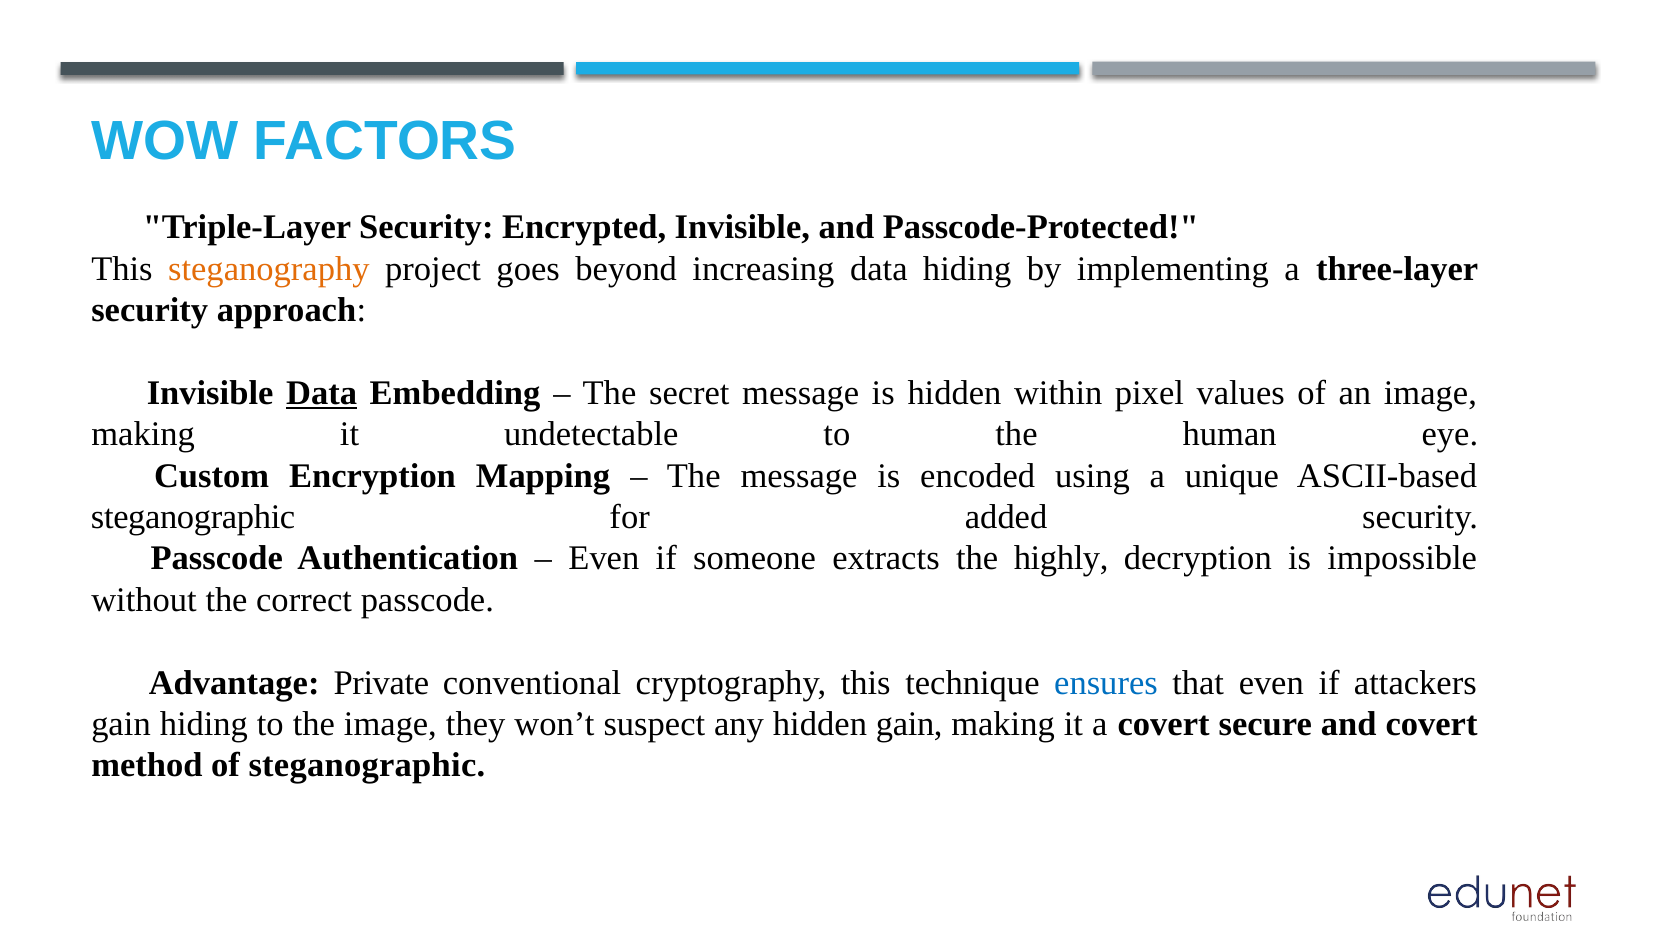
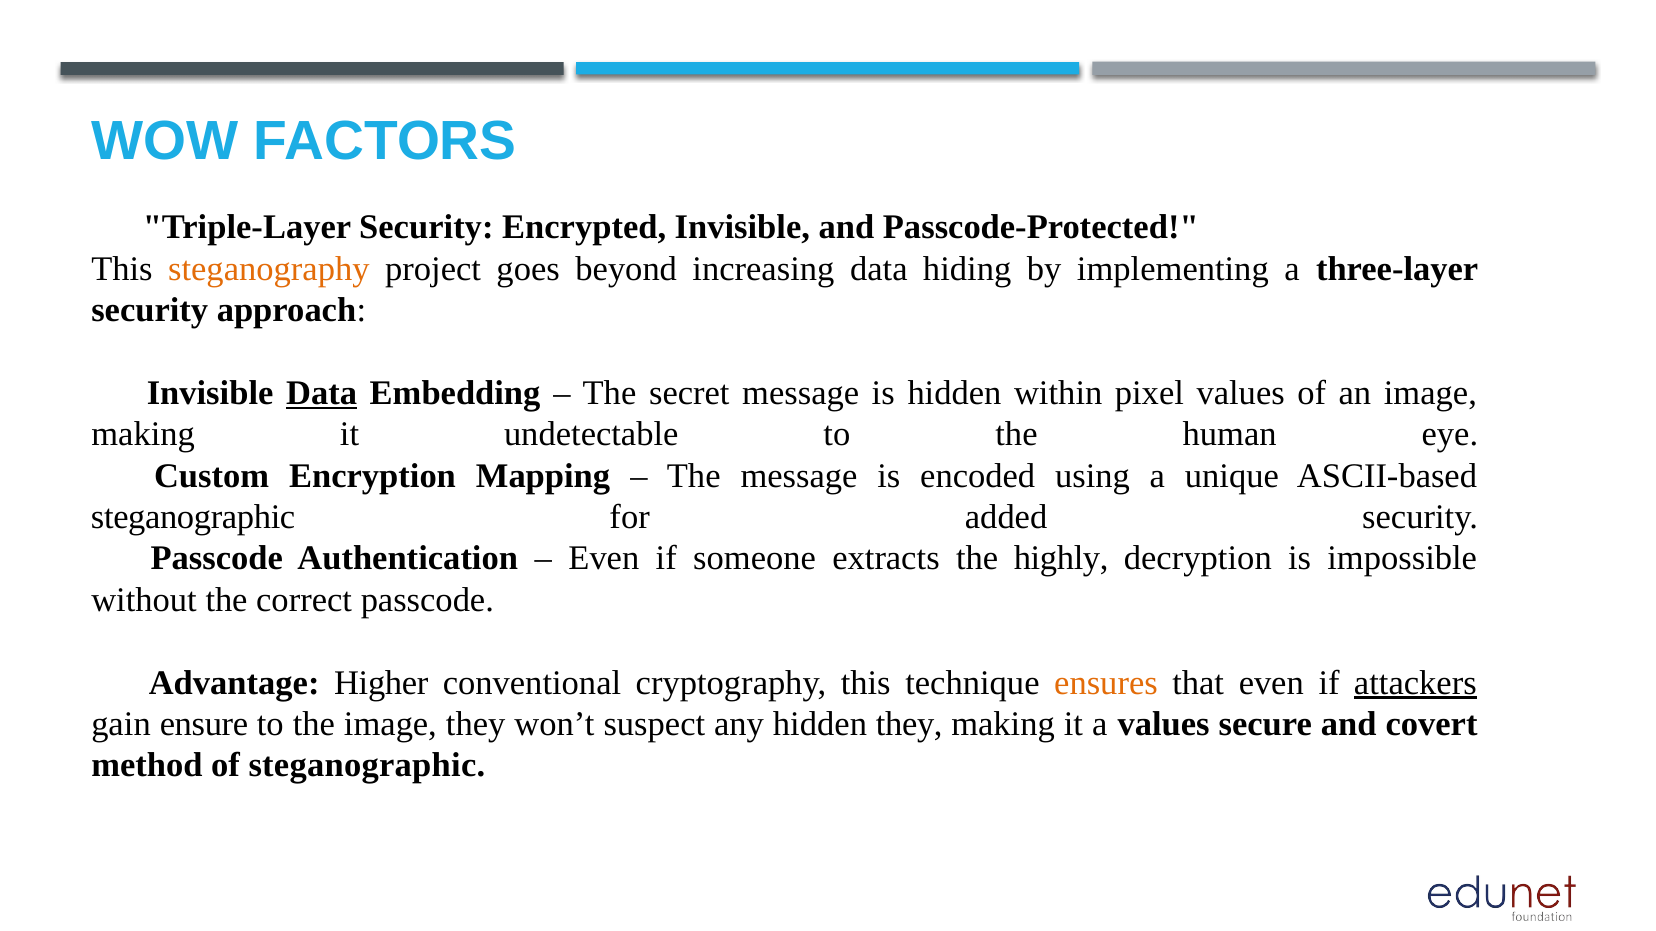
Private: Private -> Higher
ensures colour: blue -> orange
attackers underline: none -> present
gain hiding: hiding -> ensure
hidden gain: gain -> they
a covert: covert -> values
